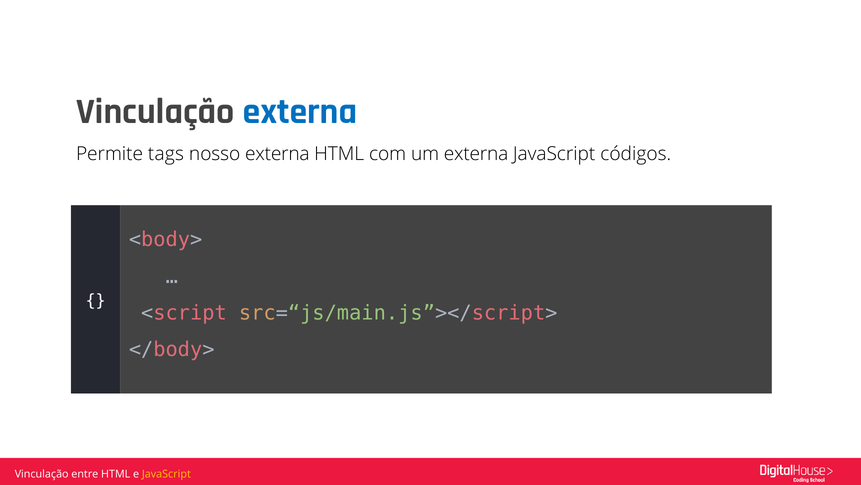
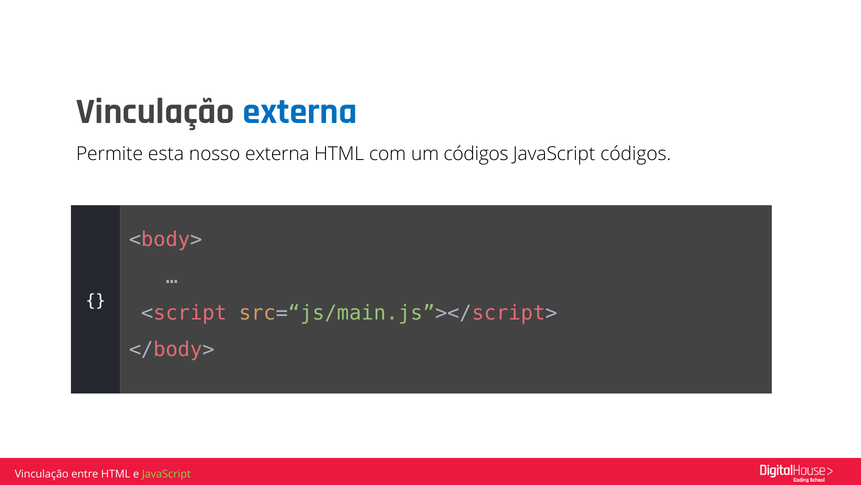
tags: tags -> esta
um externa: externa -> códigos
JavaScript at (166, 474) colour: yellow -> light green
